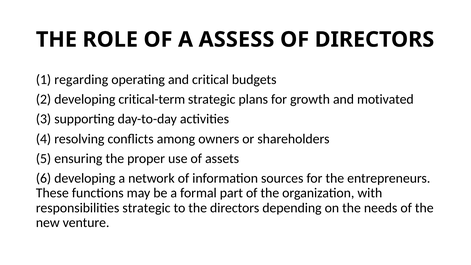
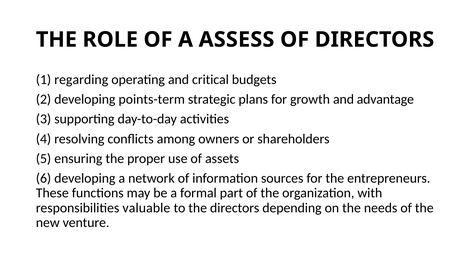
critical-term: critical-term -> points-term
motivated: motivated -> advantage
responsibilities strategic: strategic -> valuable
